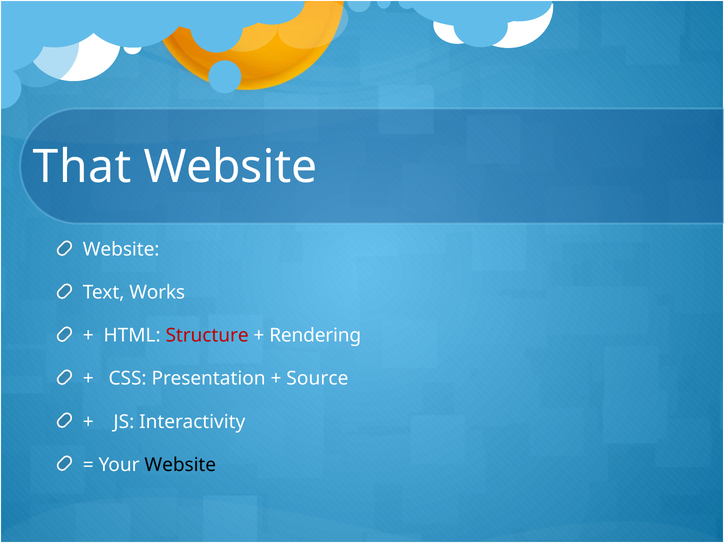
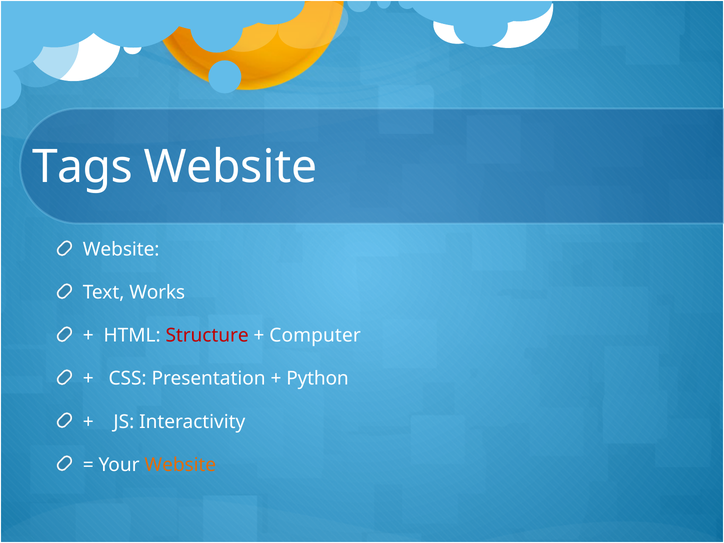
That: That -> Tags
Rendering: Rendering -> Computer
Source: Source -> Python
Website at (180, 465) colour: black -> orange
